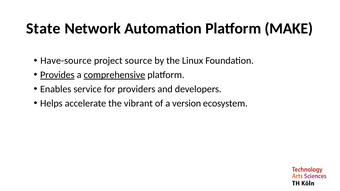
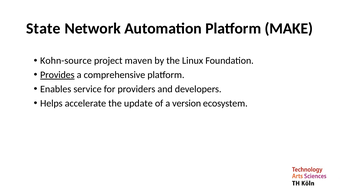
Have-source: Have-source -> Kohn-source
source: source -> maven
comprehensive underline: present -> none
vibrant: vibrant -> update
